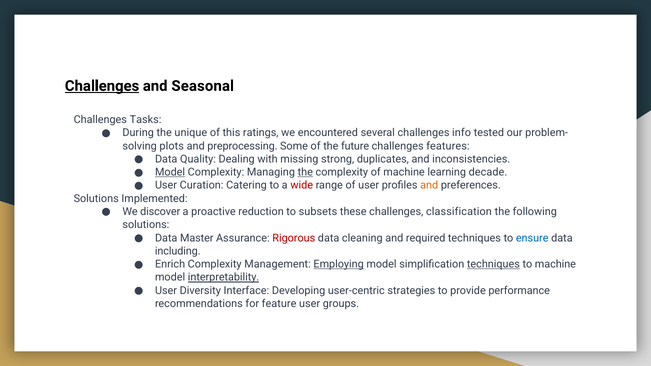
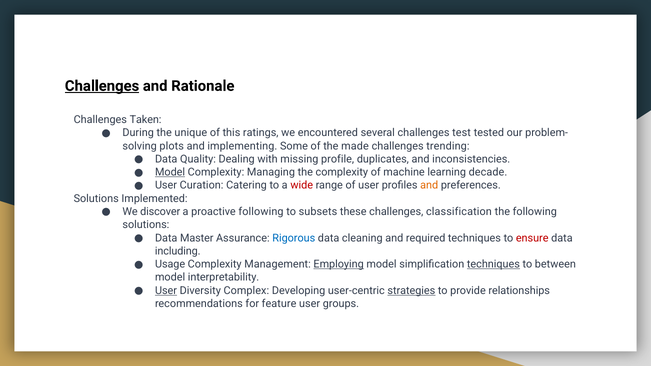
Seasonal: Seasonal -> Rationale
Tasks: Tasks -> Taken
info: info -> test
preprocessing: preprocessing -> implementing
future: future -> made
features: features -> trending
strong: strong -> profile
the at (305, 172) underline: present -> none
proactive reduction: reduction -> following
Rigorous colour: red -> blue
ensure colour: blue -> red
Enrich: Enrich -> Usage
to machine: machine -> between
interpretability underline: present -> none
User at (166, 291) underline: none -> present
Interface: Interface -> Complex
strategies underline: none -> present
performance: performance -> relationships
